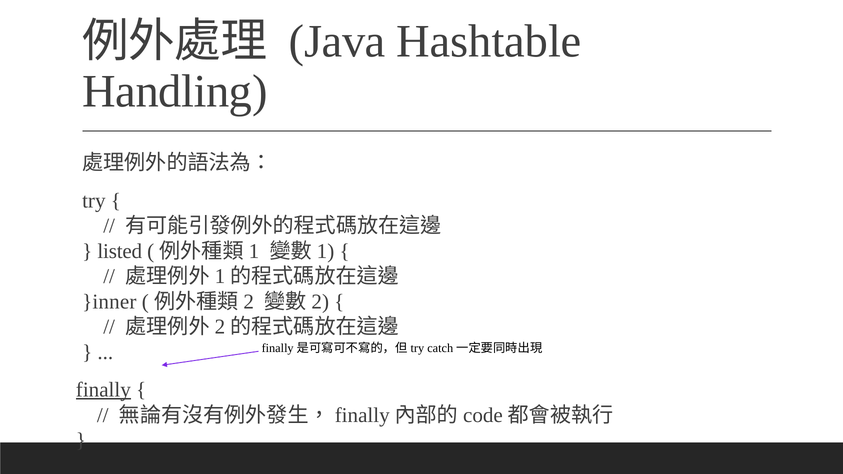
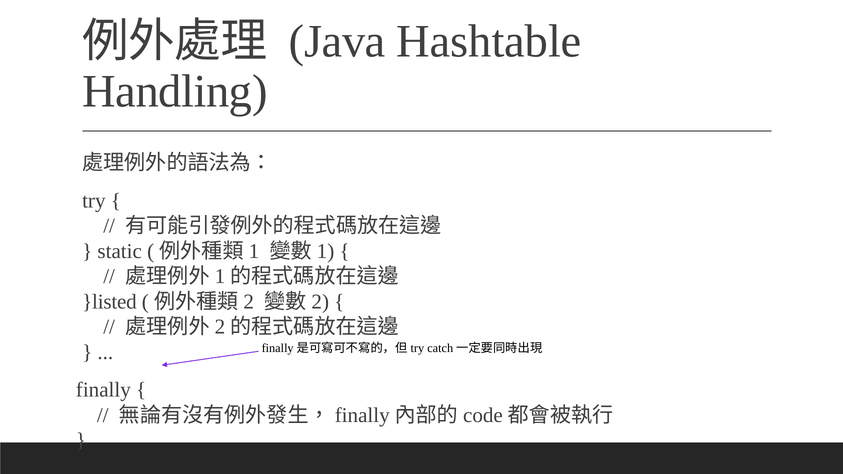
listed: listed -> static
}inner: }inner -> }listed
finally underline: present -> none
